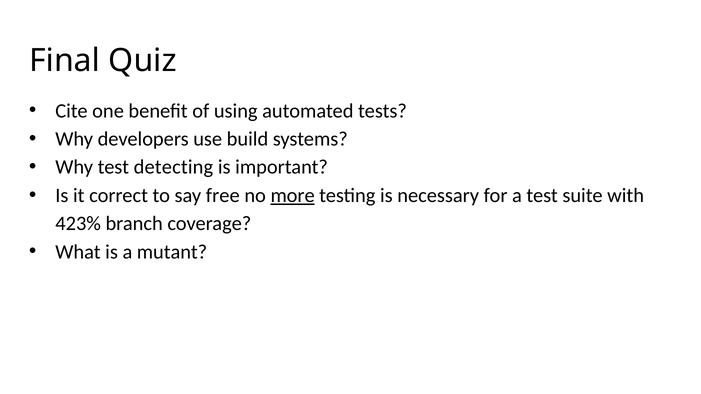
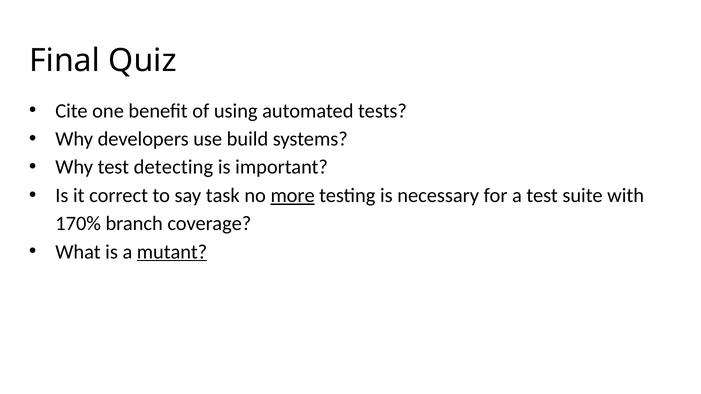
free: free -> task
423%: 423% -> 170%
mutant underline: none -> present
